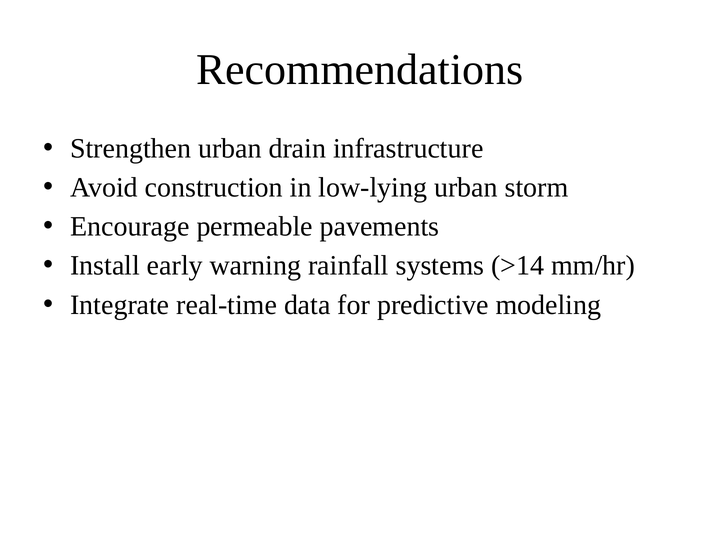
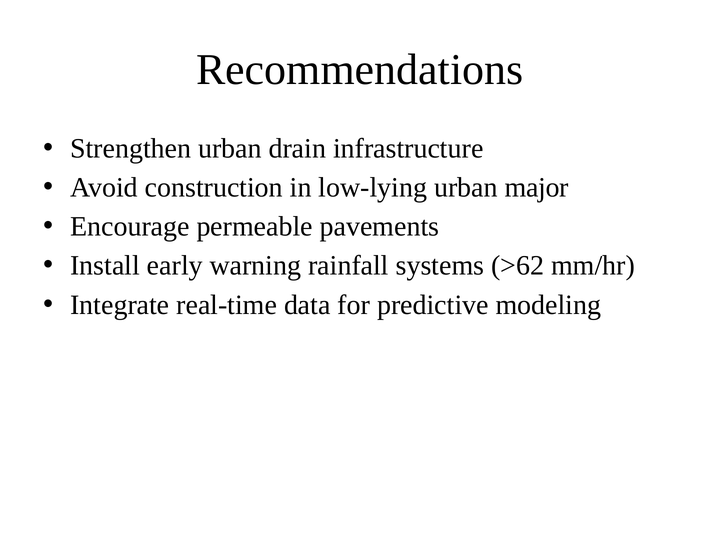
storm: storm -> major
>14: >14 -> >62
